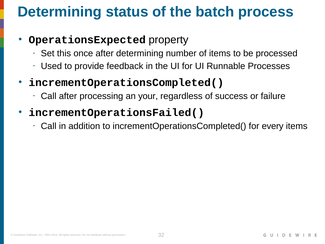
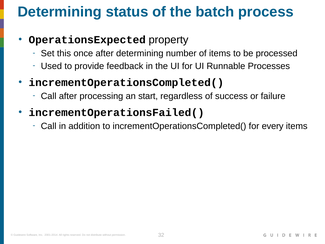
your: your -> start
